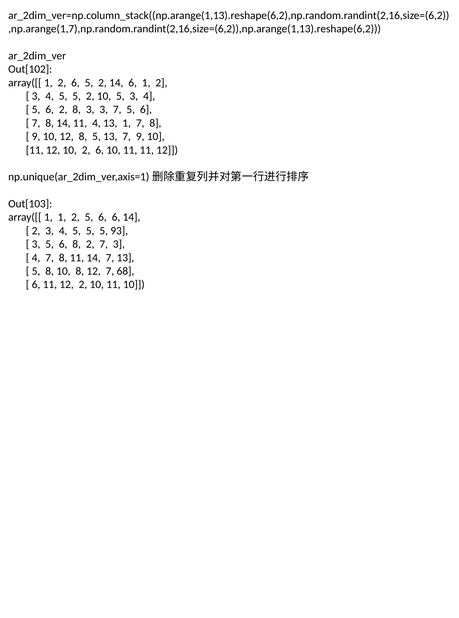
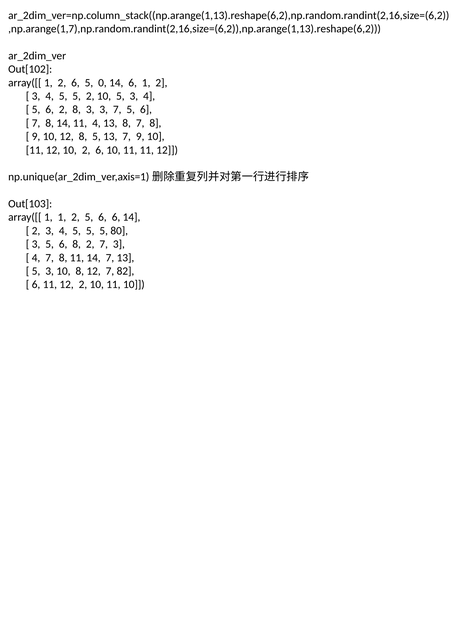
6 5 2: 2 -> 0
13 1: 1 -> 8
93: 93 -> 80
8 at (50, 271): 8 -> 3
68: 68 -> 82
